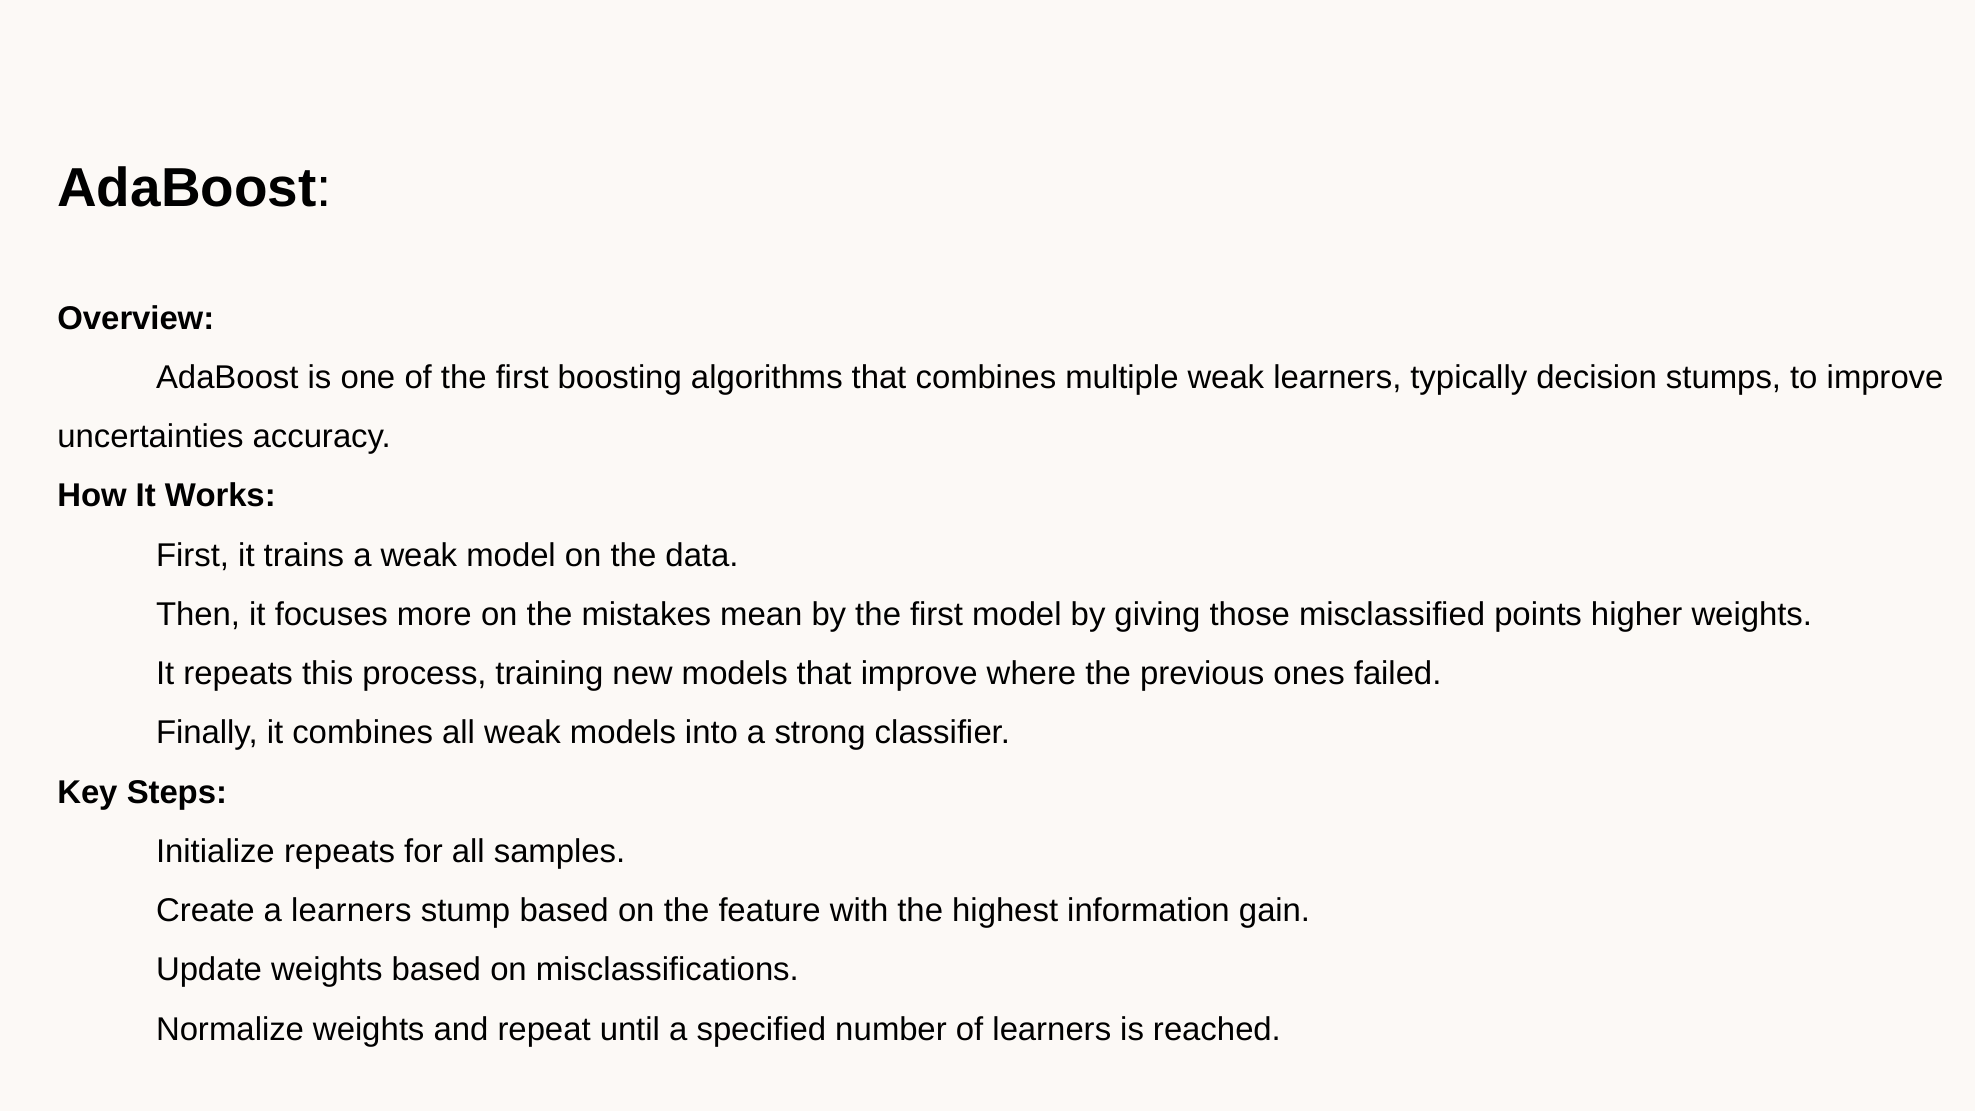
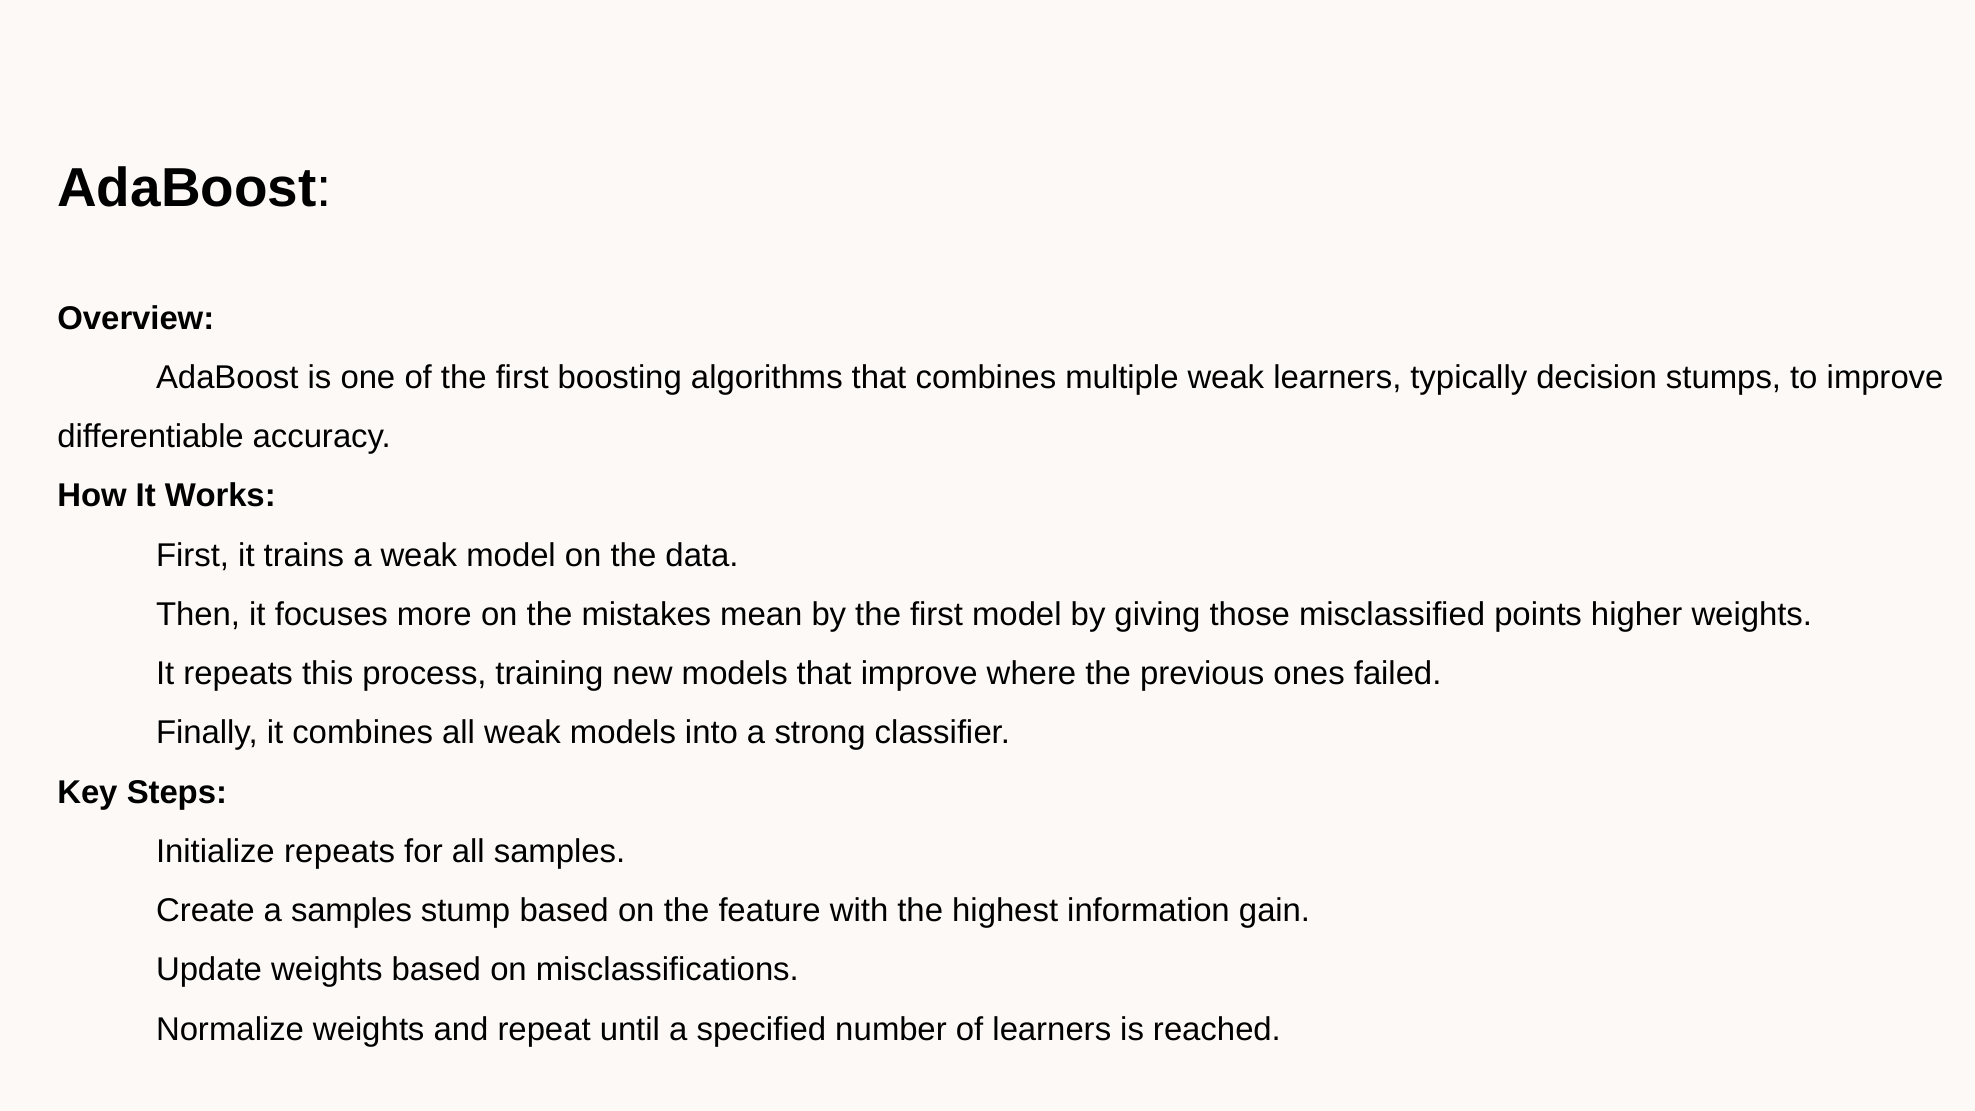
uncertainties: uncertainties -> differentiable
a learners: learners -> samples
